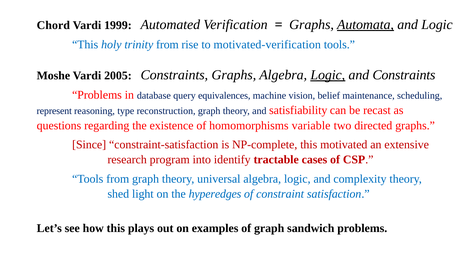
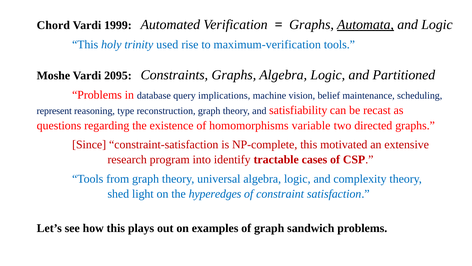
trinity from: from -> used
motivated-verification: motivated-verification -> maximum-verification
2005: 2005 -> 2095
Logic at (328, 75) underline: present -> none
and Constraints: Constraints -> Partitioned
equivalences: equivalences -> implications
